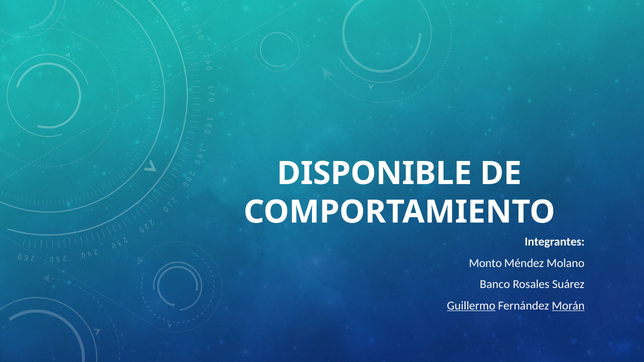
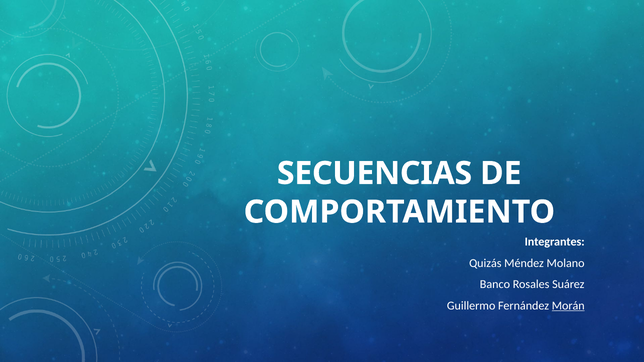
DISPONIBLE: DISPONIBLE -> SECUENCIAS
Monto: Monto -> Quizás
Guillermo underline: present -> none
